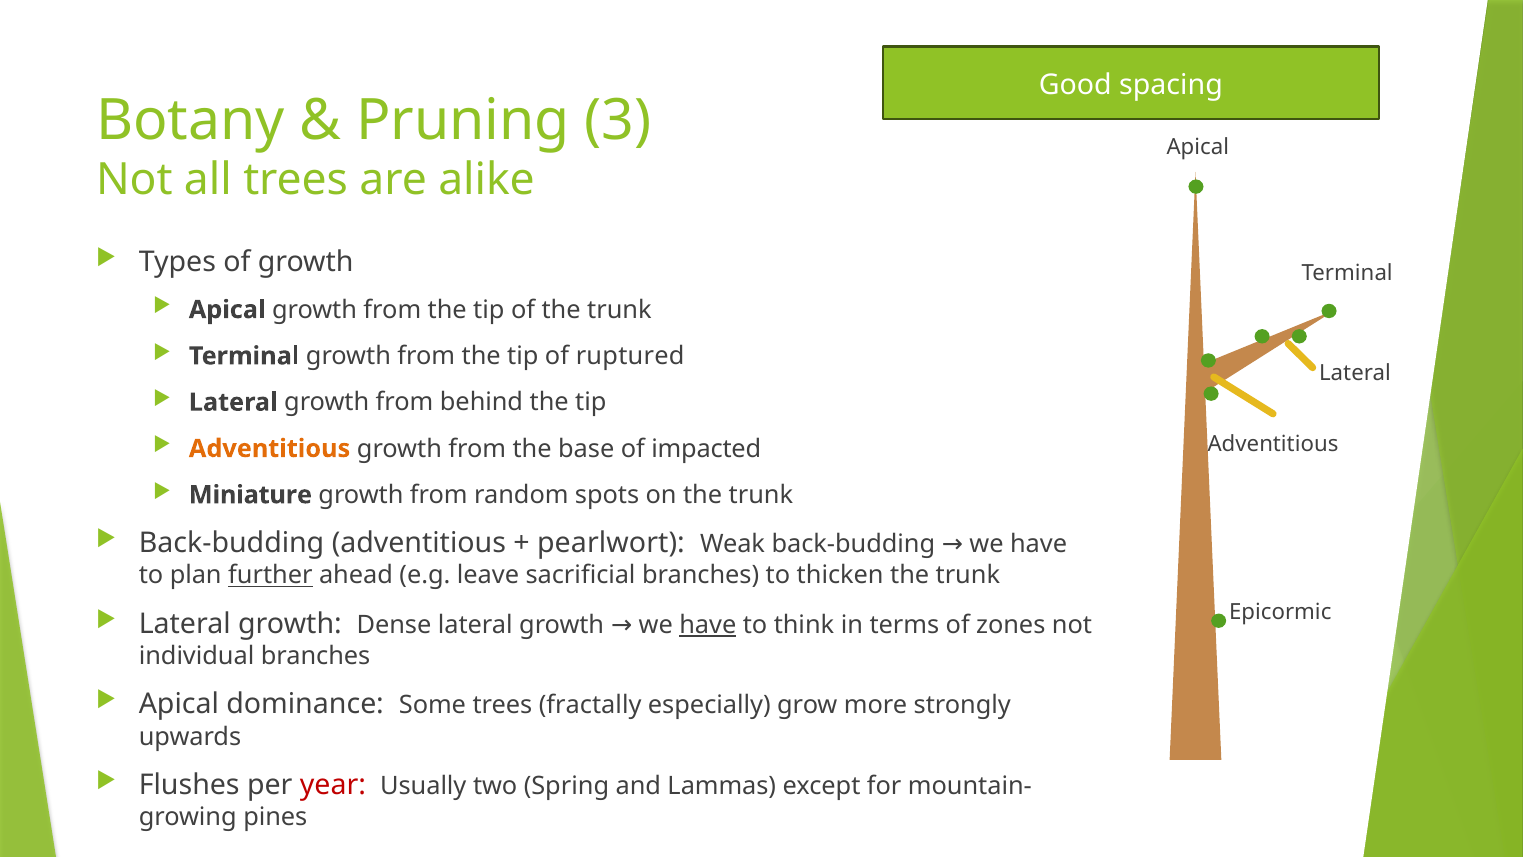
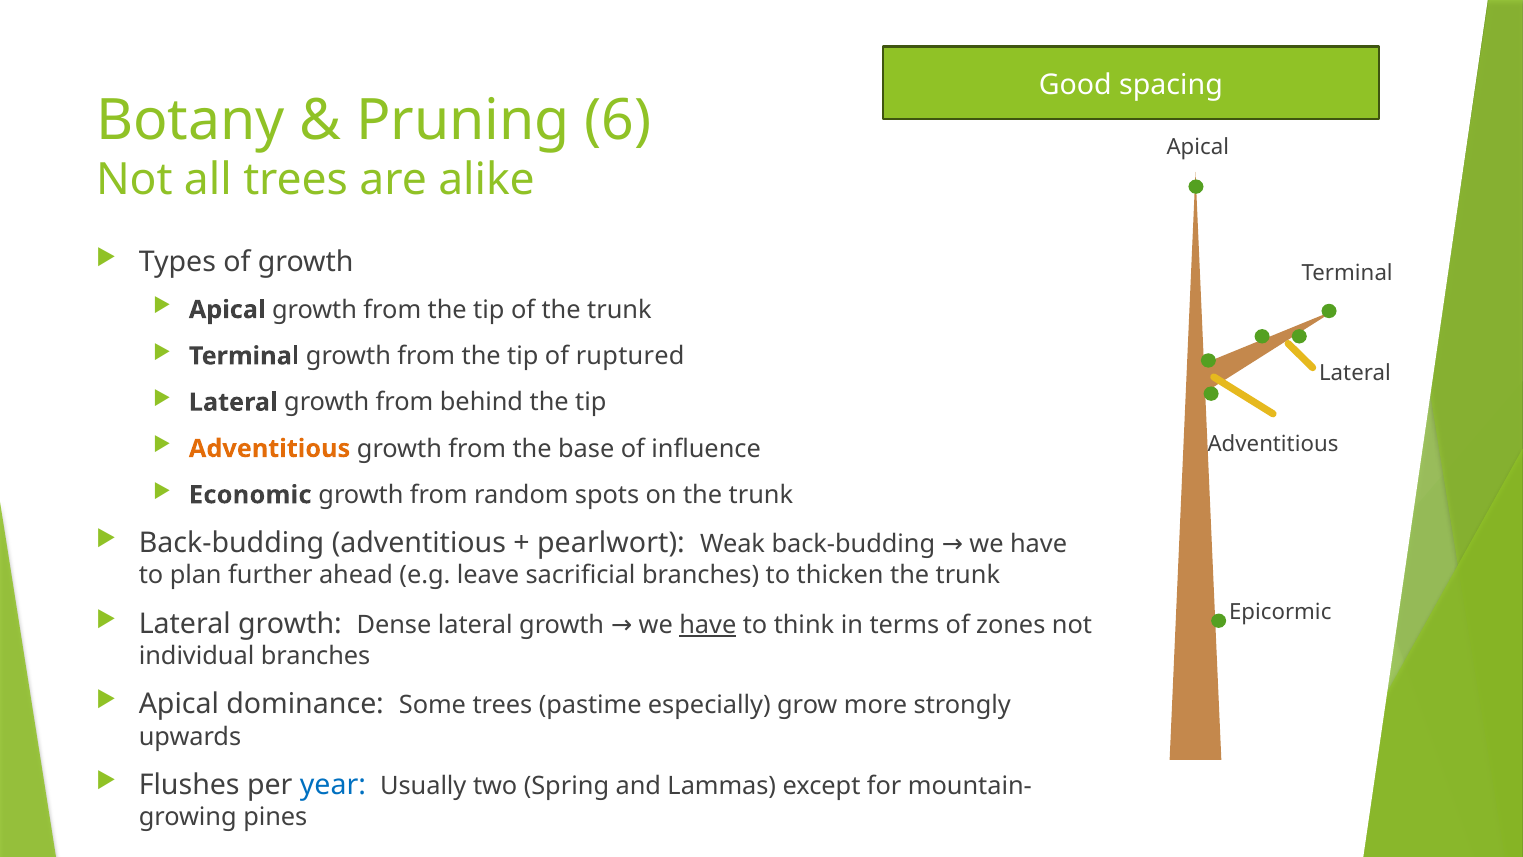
3: 3 -> 6
impacted: impacted -> influence
Miniature: Miniature -> Economic
further underline: present -> none
fractally: fractally -> pastime
year colour: red -> blue
